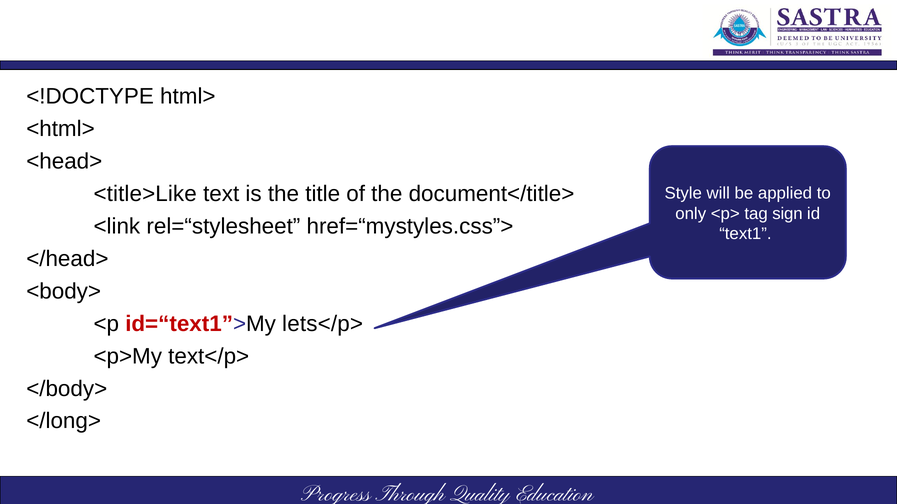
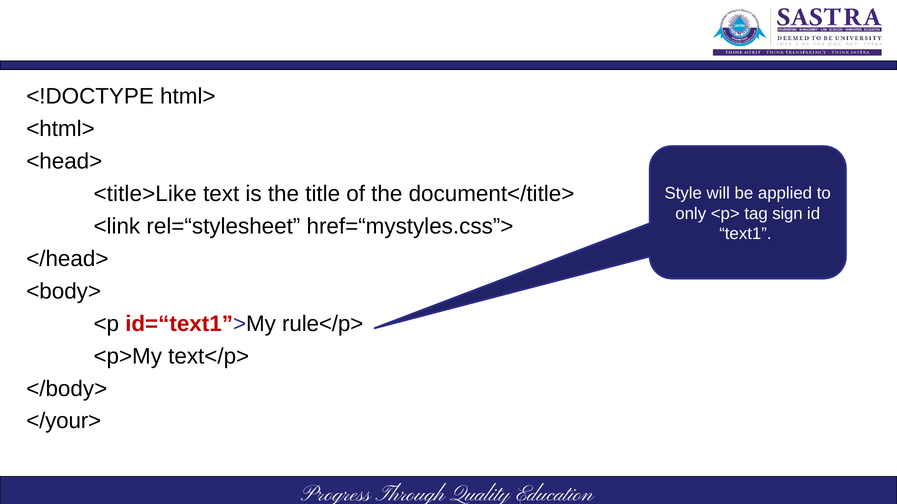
lets</p>: lets</p> -> rule</p>
</long>: </long> -> </your>
